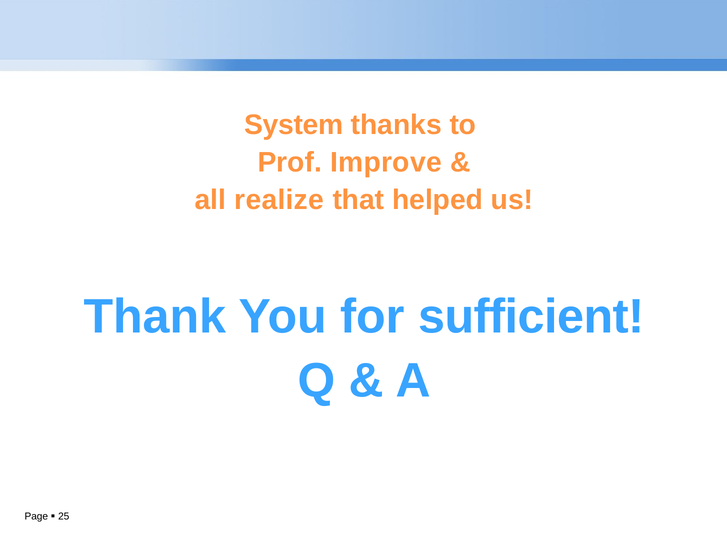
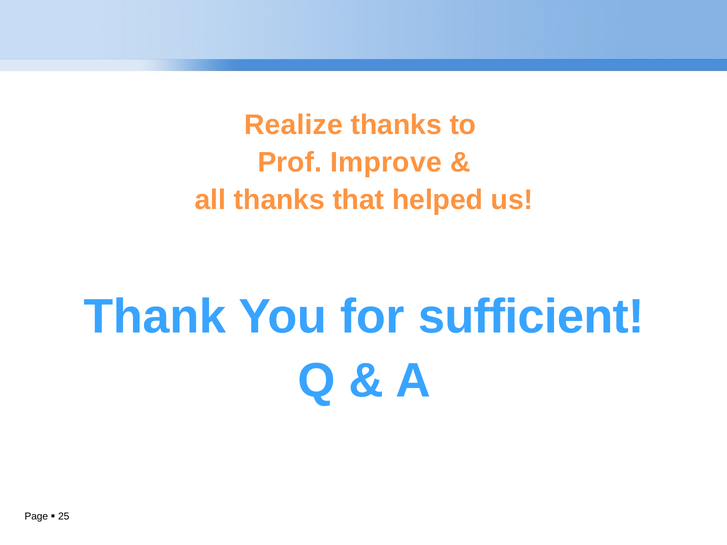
System: System -> Realize
all realize: realize -> thanks
